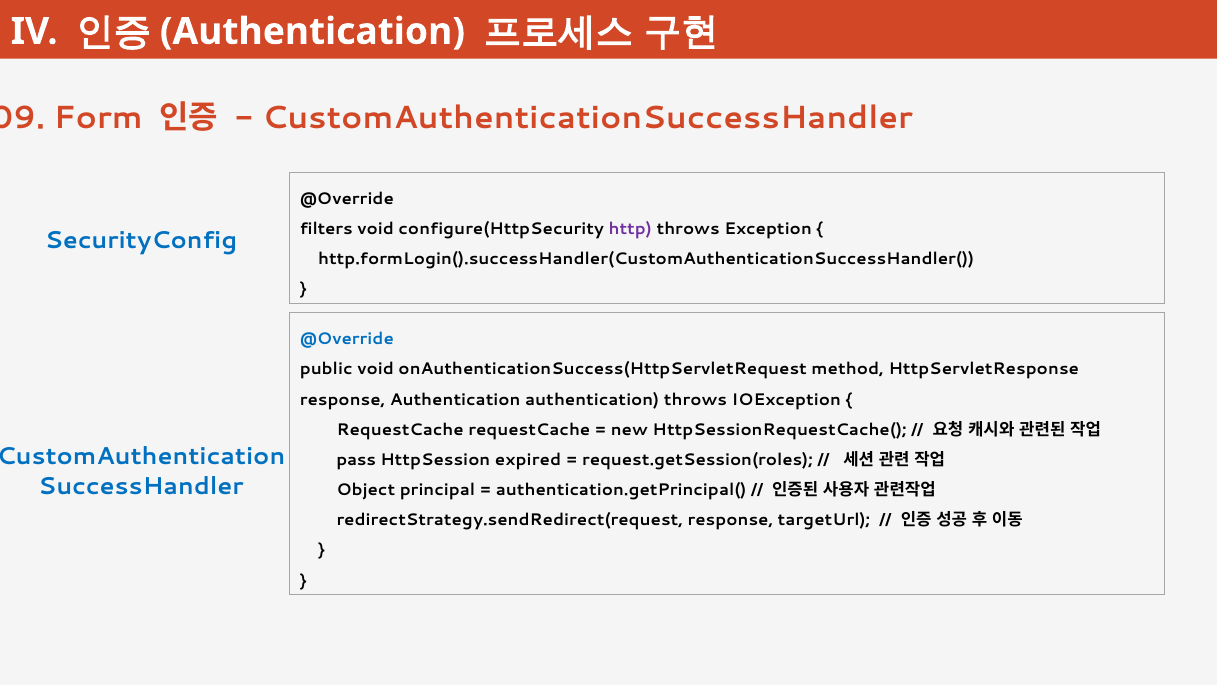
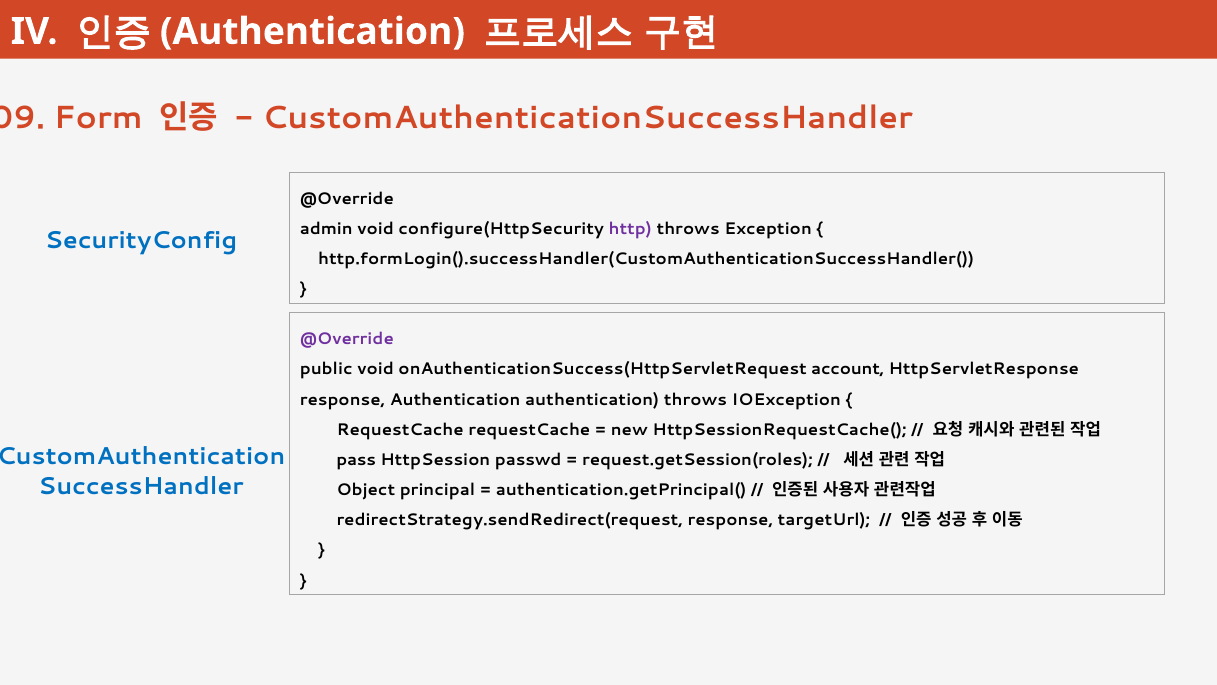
filters: filters -> admin
@Override at (347, 339) colour: blue -> purple
method: method -> account
expired: expired -> passwd
